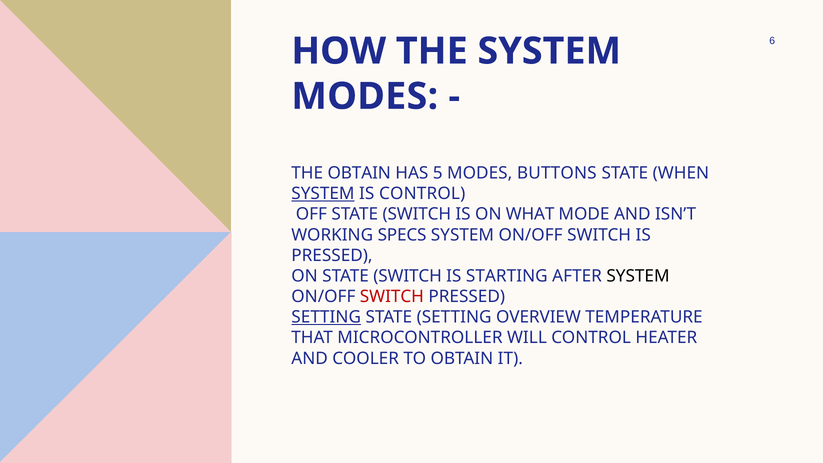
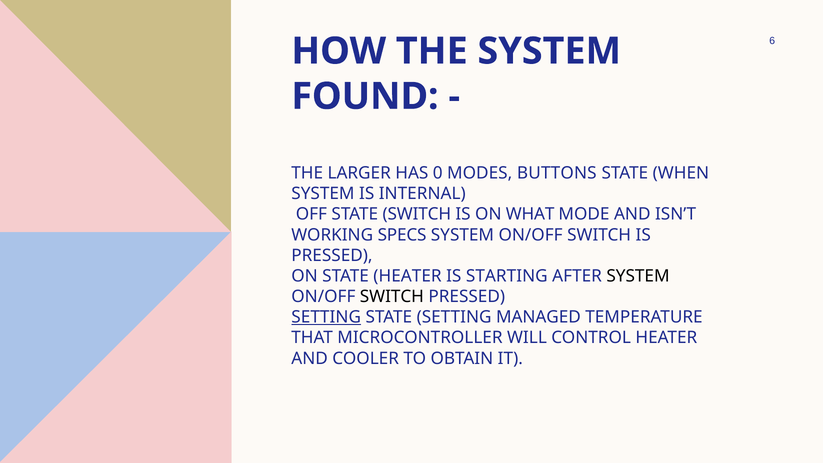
MODES at (365, 96): MODES -> FOUND
THE OBTAIN: OBTAIN -> LARGER
5: 5 -> 0
SYSTEM at (323, 194) underline: present -> none
IS CONTROL: CONTROL -> INTERNAL
ON STATE SWITCH: SWITCH -> HEATER
SWITCH at (392, 297) colour: red -> black
OVERVIEW: OVERVIEW -> MANAGED
